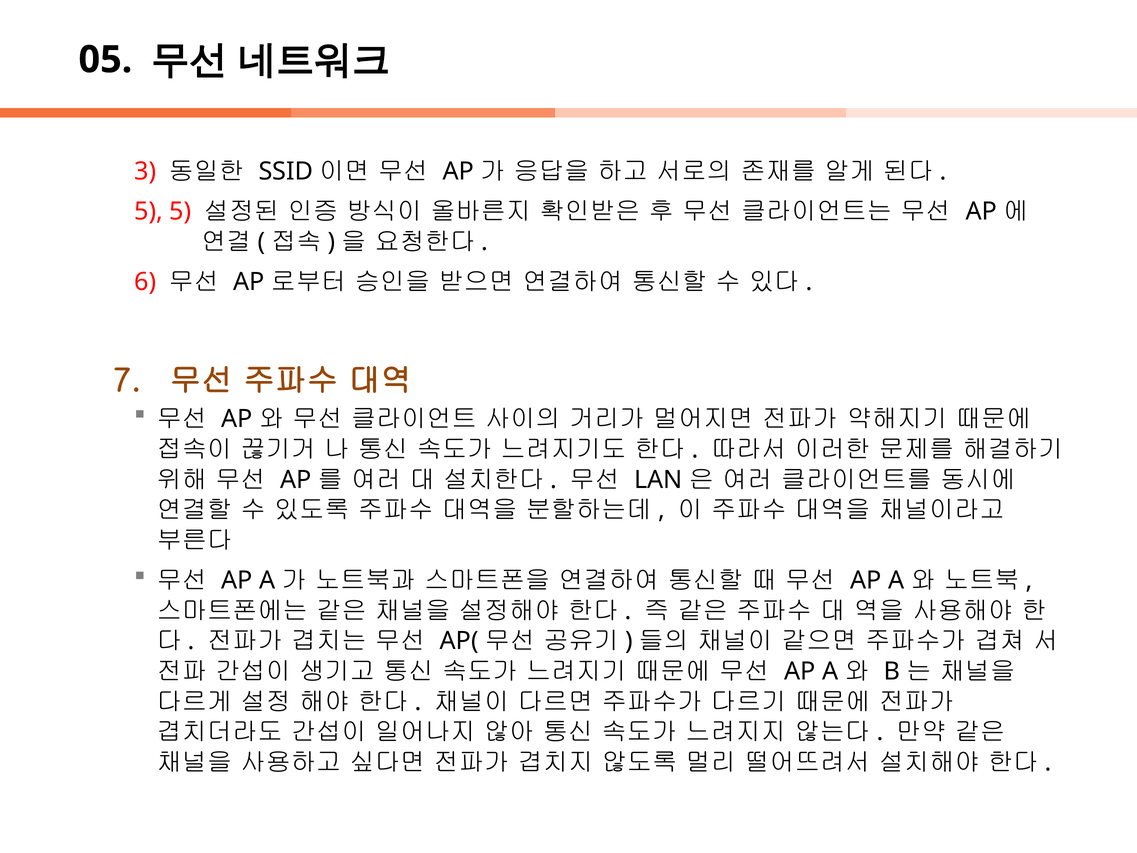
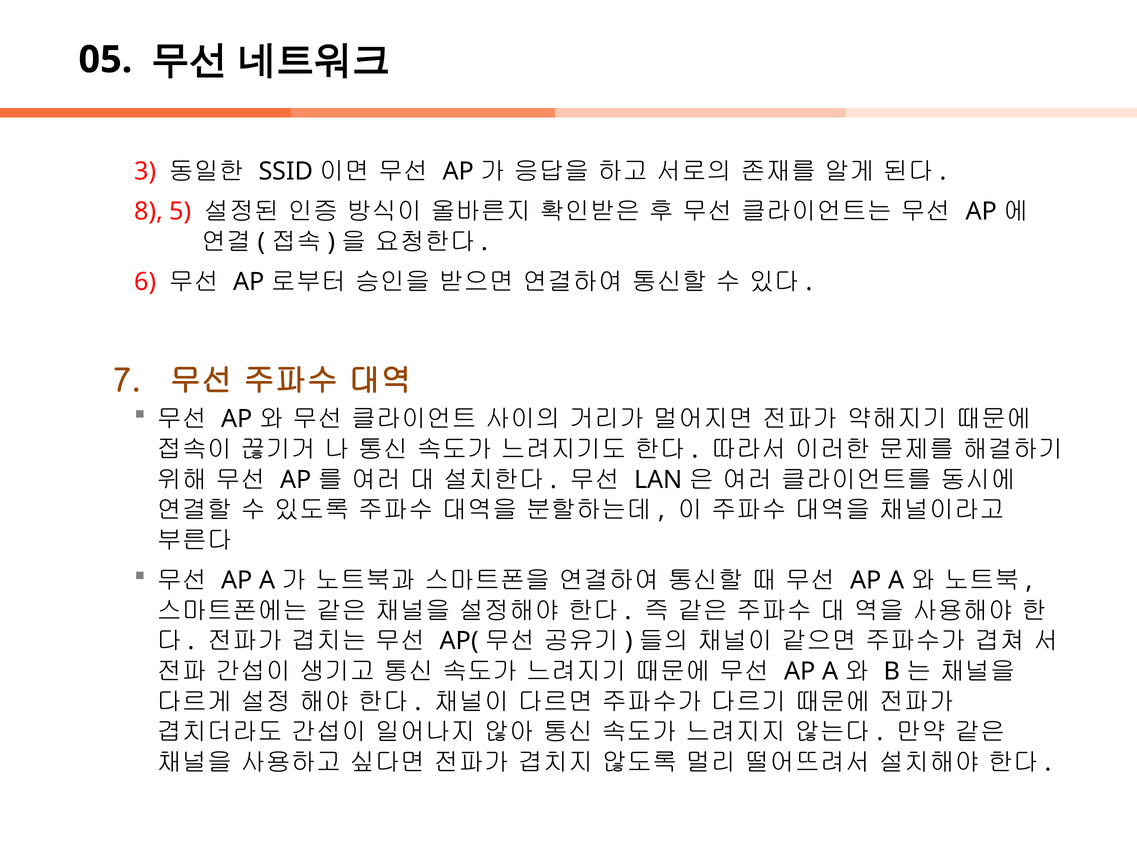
5 at (148, 212): 5 -> 8
